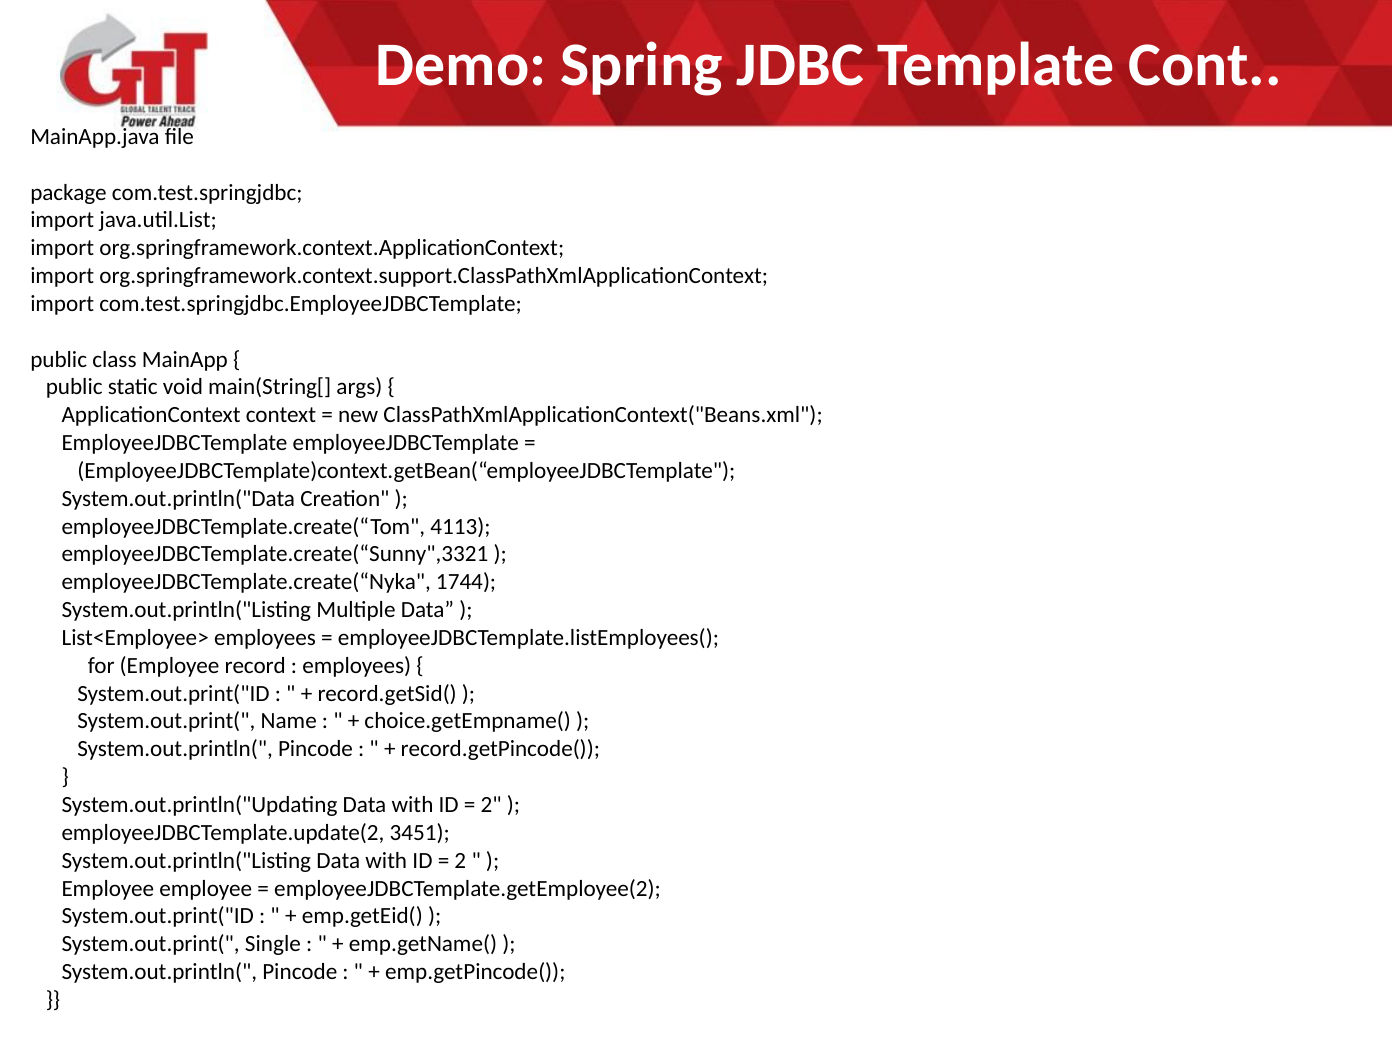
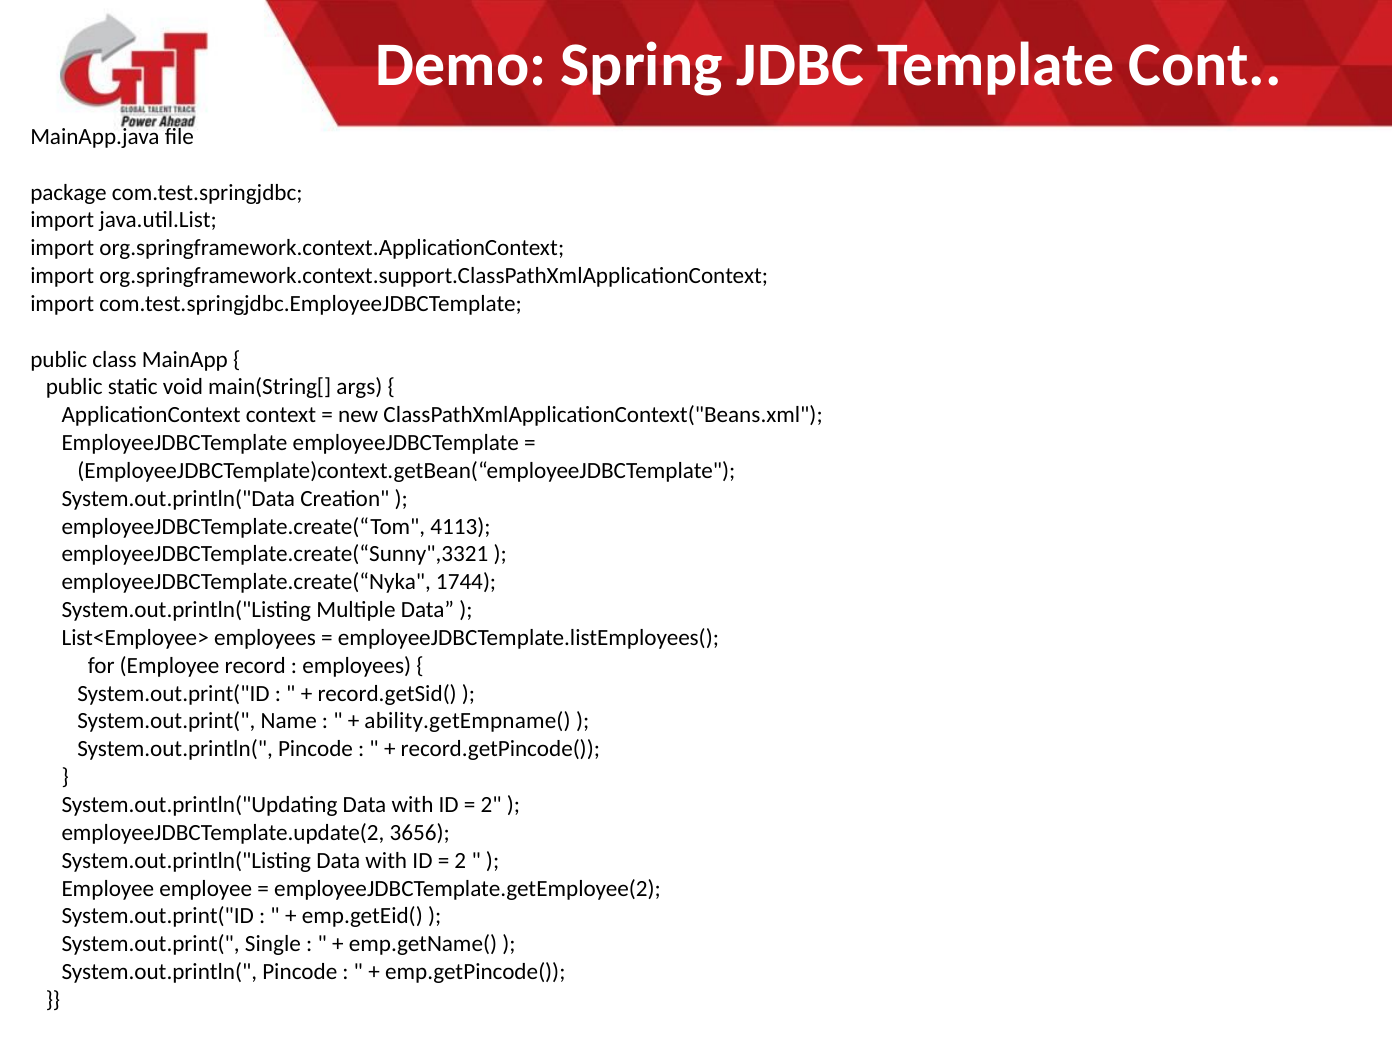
choice.getEmpname(: choice.getEmpname( -> ability.getEmpname(
3451: 3451 -> 3656
